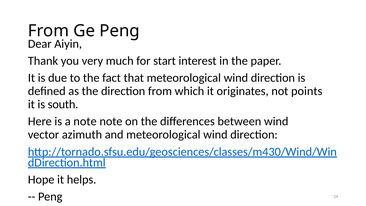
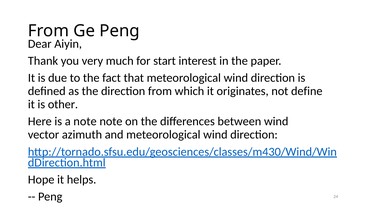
points: points -> define
south: south -> other
